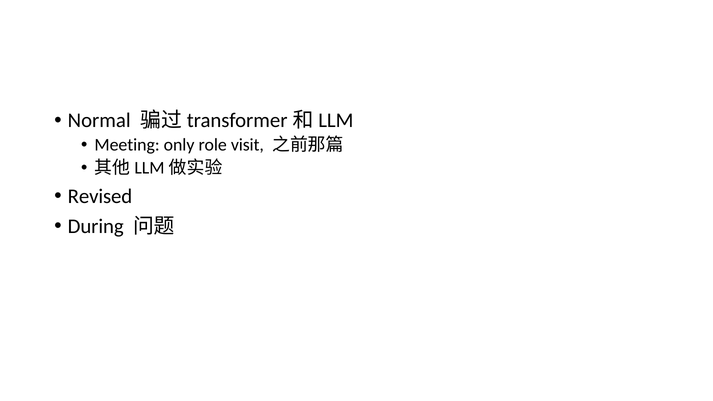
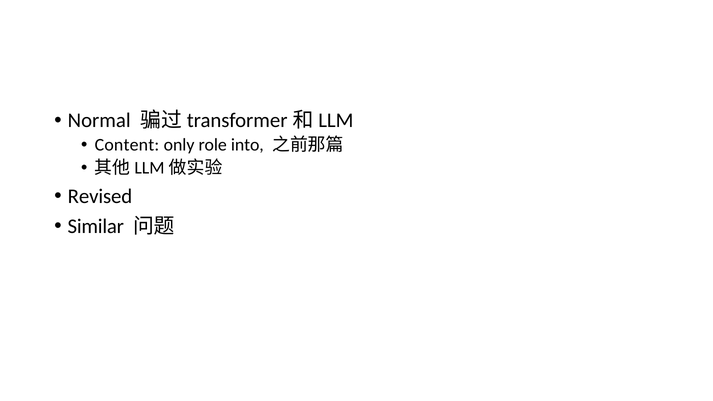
Meeting: Meeting -> Content
visit: visit -> into
During: During -> Similar
